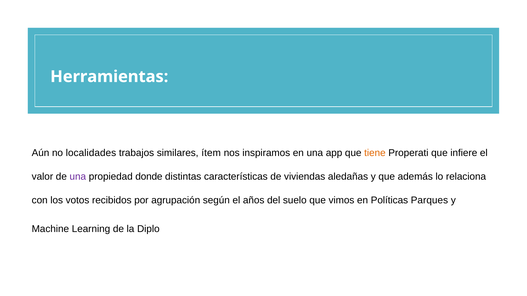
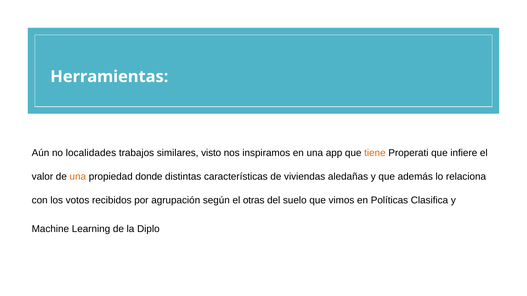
ítem: ítem -> visto
una at (78, 177) colour: purple -> orange
años: años -> otras
Parques: Parques -> Clasifica
